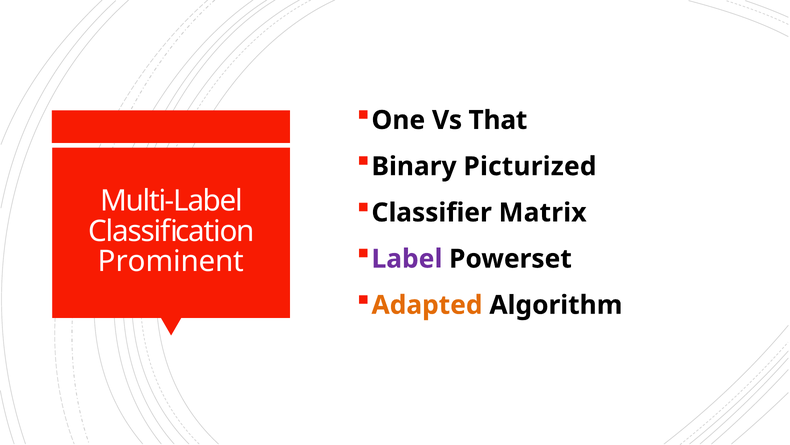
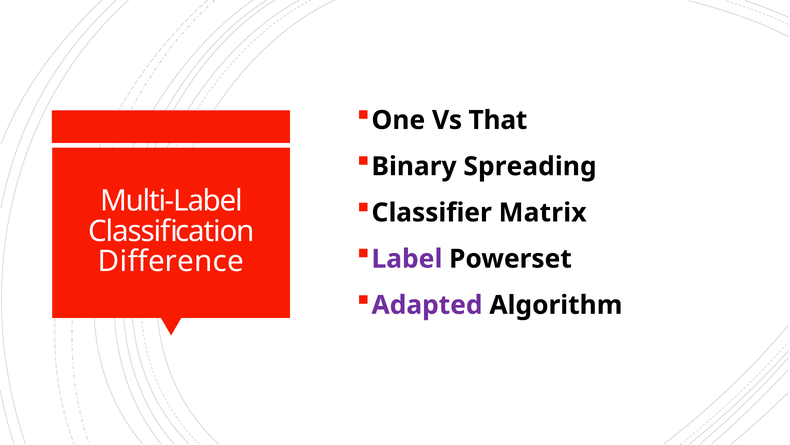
Picturized: Picturized -> Spreading
Prominent: Prominent -> Difference
Adapted colour: orange -> purple
